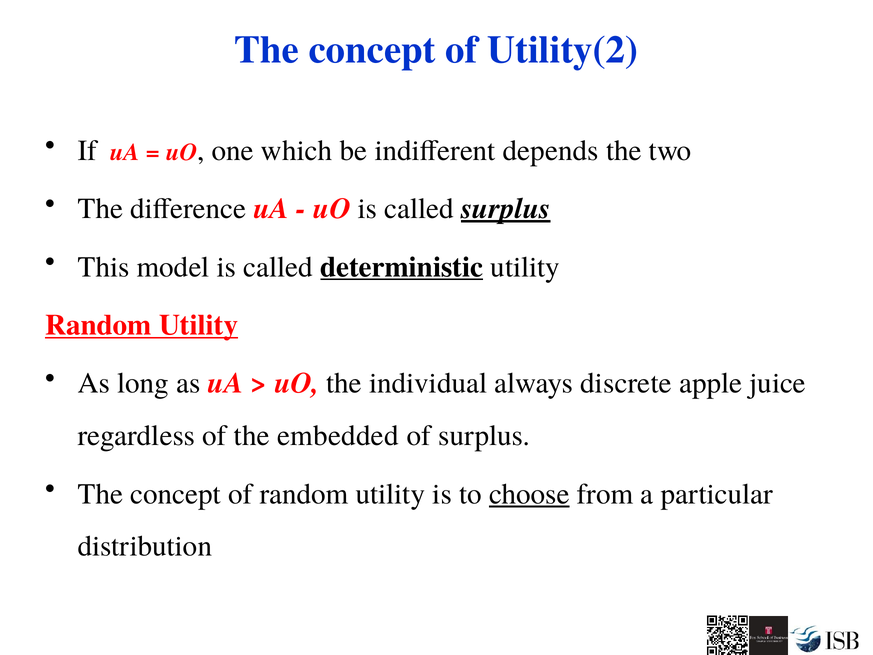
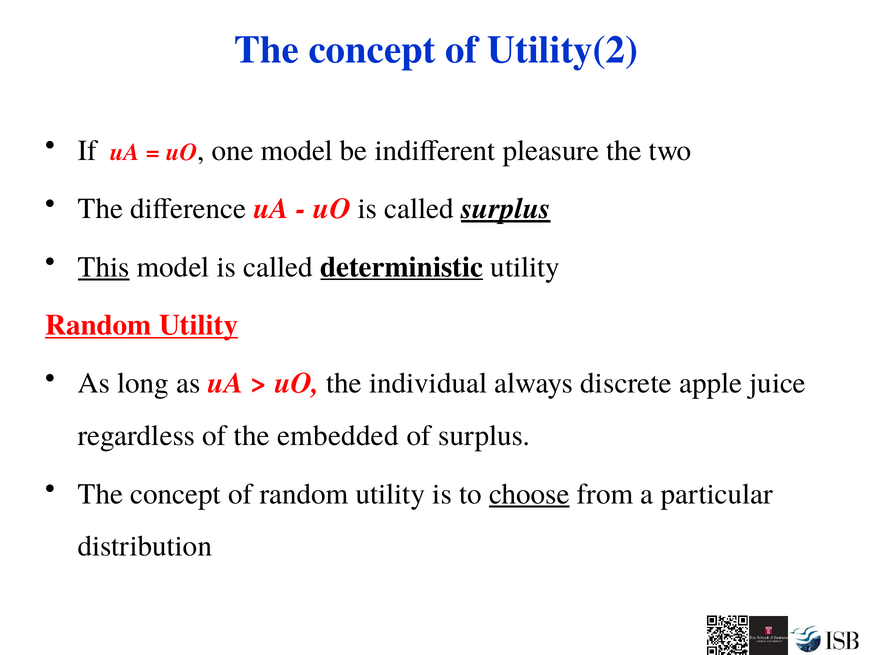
one which: which -> model
depends: depends -> pleasure
This underline: none -> present
